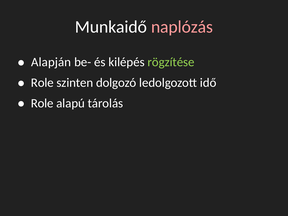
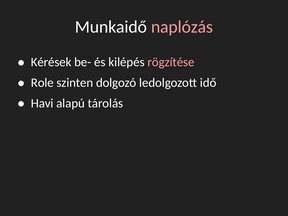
Alapján: Alapján -> Kérések
rögzítése colour: light green -> pink
Role at (42, 103): Role -> Havi
